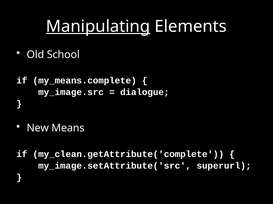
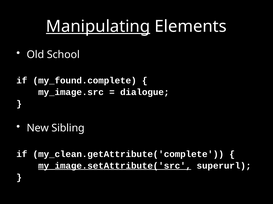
my_means.complete: my_means.complete -> my_found.complete
Means: Means -> Sibling
my_image.setAttribute('src underline: none -> present
